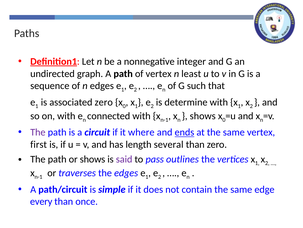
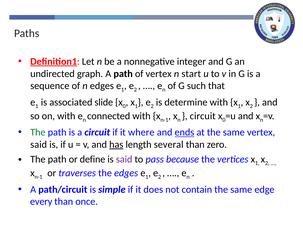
least: least -> start
associated zero: zero -> slide
shows at (203, 116): shows -> circuit
The at (38, 132) colour: purple -> green
first at (39, 144): first -> said
has underline: none -> present
or shows: shows -> define
outlines: outlines -> because
